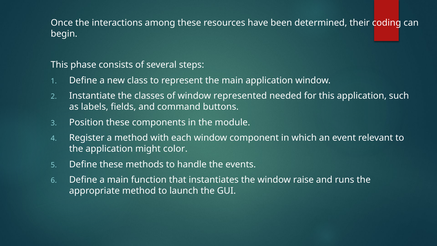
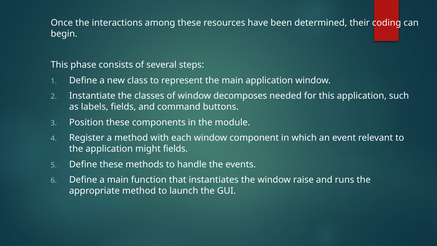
represented: represented -> decomposes
might color: color -> fields
